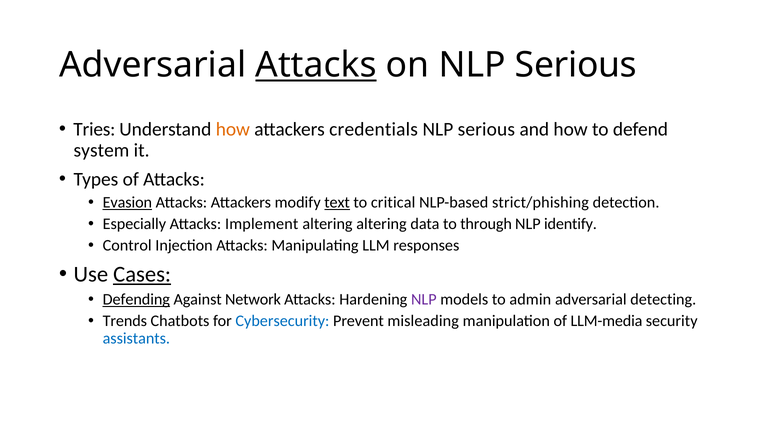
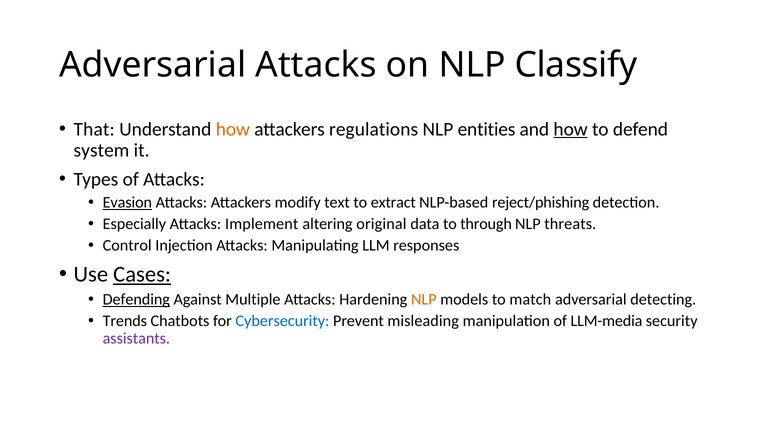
Attacks at (316, 65) underline: present -> none
on NLP Serious: Serious -> Classify
Tries: Tries -> That
credentials: credentials -> regulations
serious at (486, 129): serious -> entities
how at (571, 129) underline: none -> present
text underline: present -> none
critical: critical -> extract
strict/phishing: strict/phishing -> reject/phishing
altering altering: altering -> original
identify: identify -> threats
Network: Network -> Multiple
NLP at (424, 299) colour: purple -> orange
admin: admin -> match
assistants colour: blue -> purple
